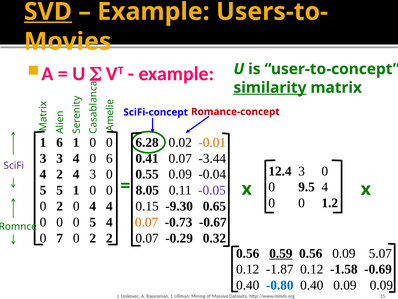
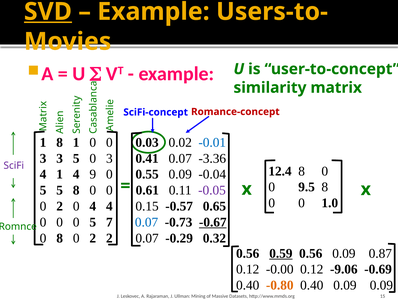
similarity underline: present -> none
1 6: 6 -> 8
6.28: 6.28 -> 0.03
-0.01 colour: orange -> blue
3 4: 4 -> 5
6 at (109, 158): 6 -> 3
-3.44: -3.44 -> -3.36
12.4 3: 3 -> 8
4 2: 2 -> 1
4 3: 3 -> 9
9.5 4: 4 -> 8
5 1: 1 -> 8
8.05: 8.05 -> 0.61
1.2: 1.2 -> 1.0
-9.30: -9.30 -> -0.57
5 4: 4 -> 7
0.07 at (147, 222) colour: orange -> blue
-0.67 underline: none -> present
0 7: 7 -> 8
5.07: 5.07 -> 0.87
-1.87: -1.87 -> -0.00
-1.58: -1.58 -> -9.06
-0.80 colour: blue -> orange
